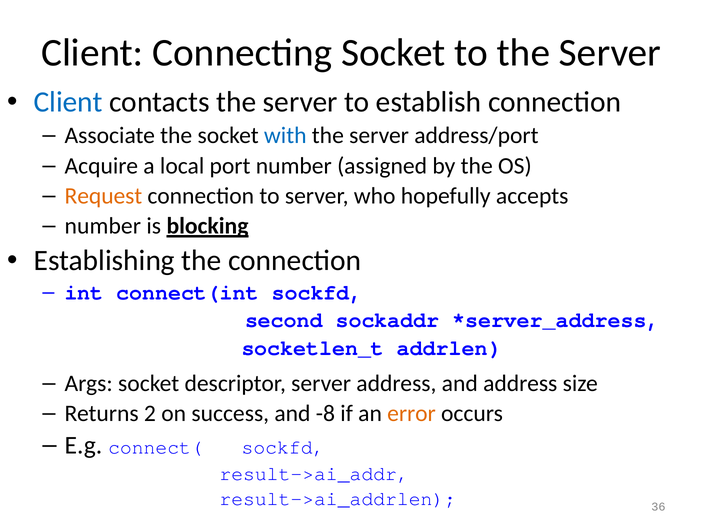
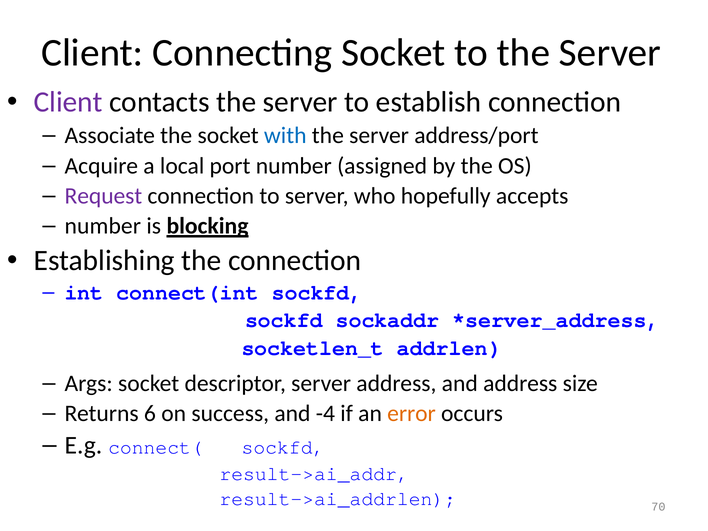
Client at (68, 102) colour: blue -> purple
Request colour: orange -> purple
second at (284, 320): second -> sockfd
2: 2 -> 6
-8: -8 -> -4
36: 36 -> 70
